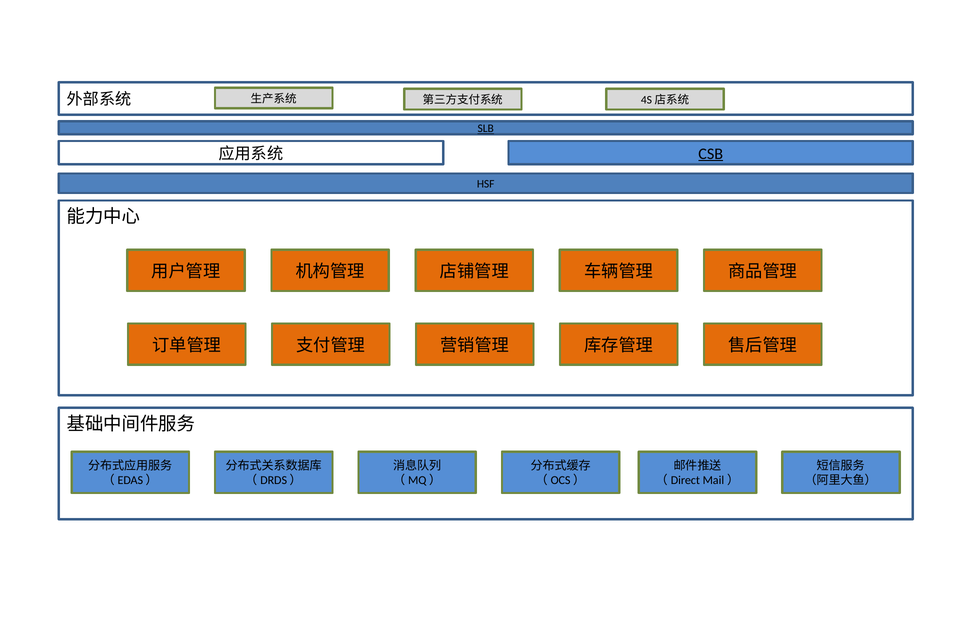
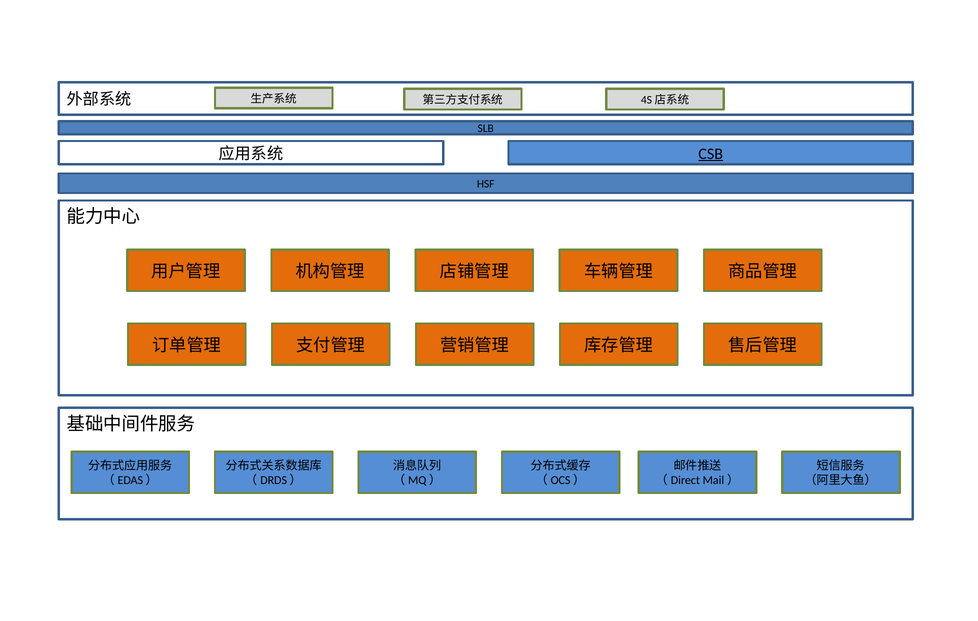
SLB underline: present -> none
